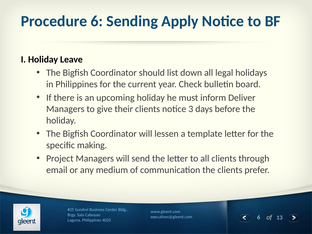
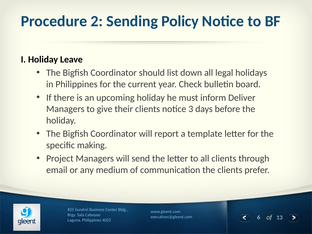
Procedure 6: 6 -> 2
Apply: Apply -> Policy
lessen: lessen -> report
